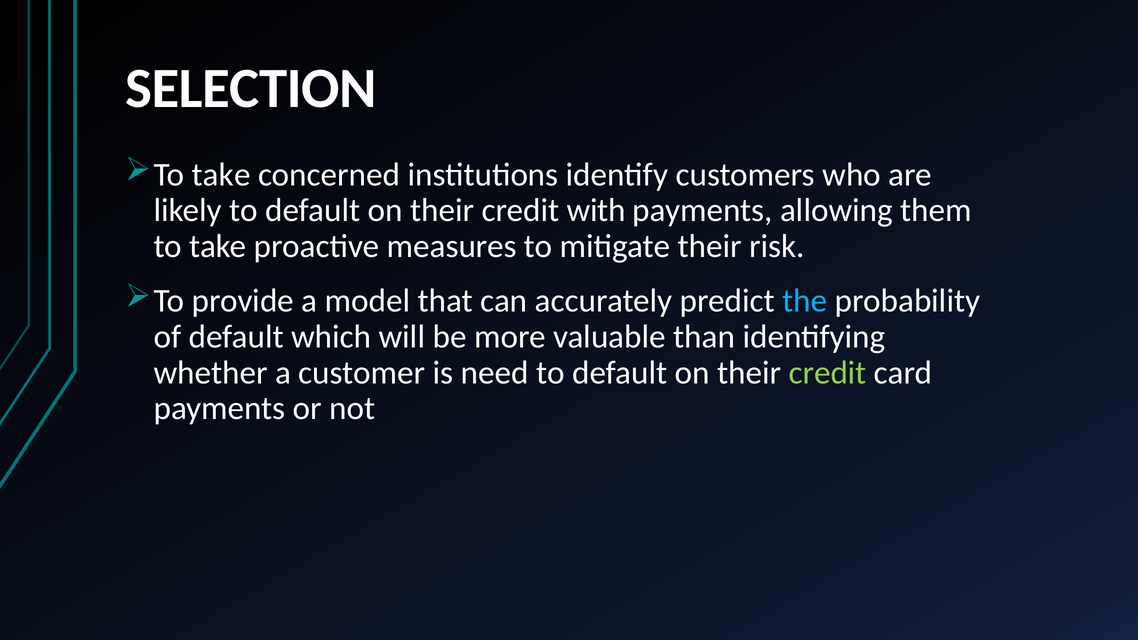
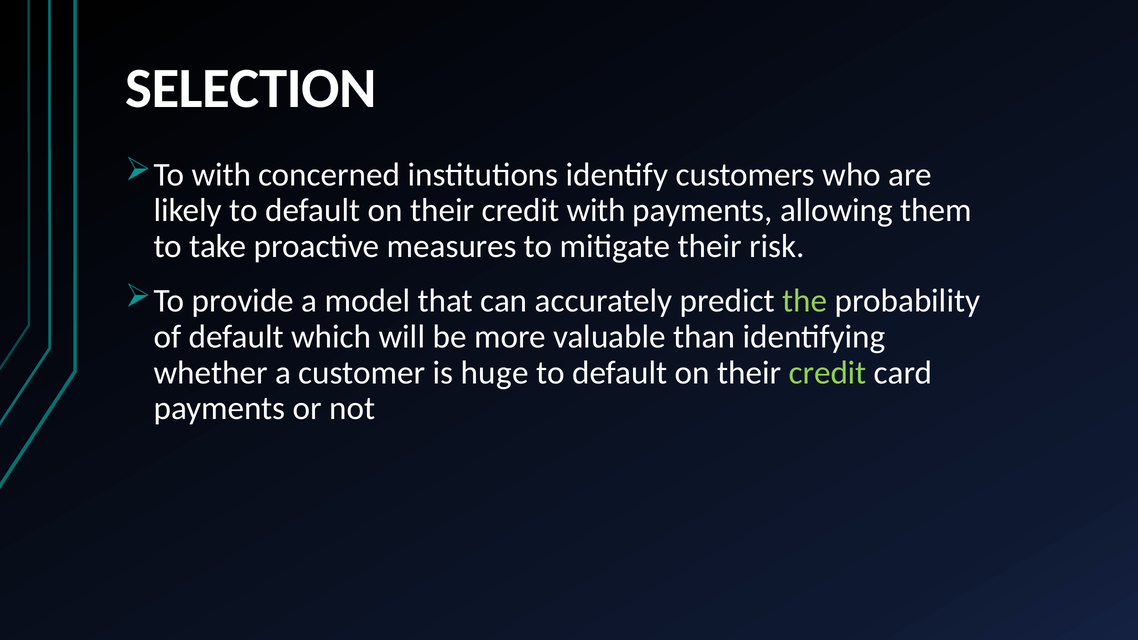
take at (221, 175): take -> with
the colour: light blue -> light green
need: need -> huge
